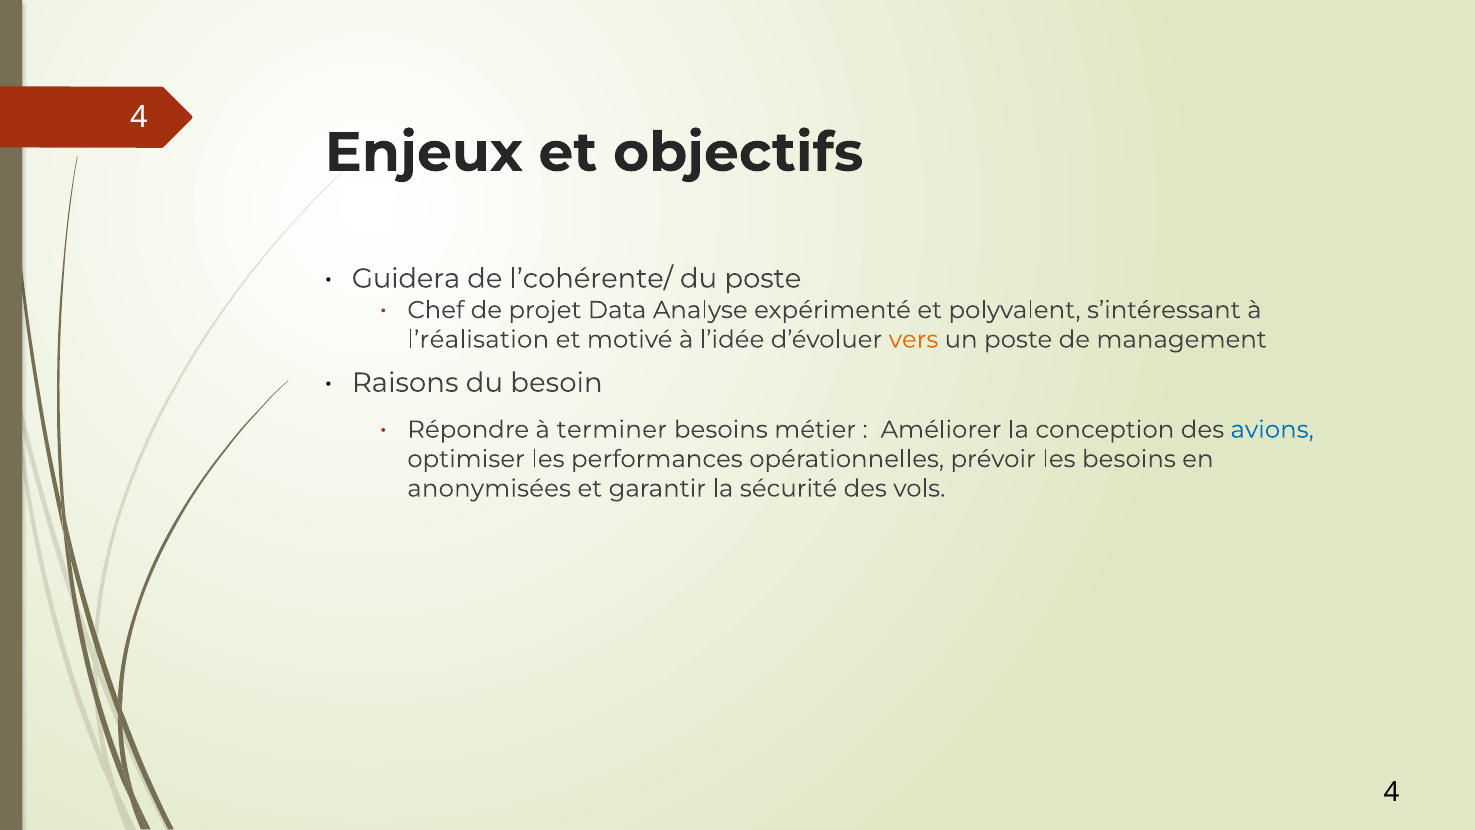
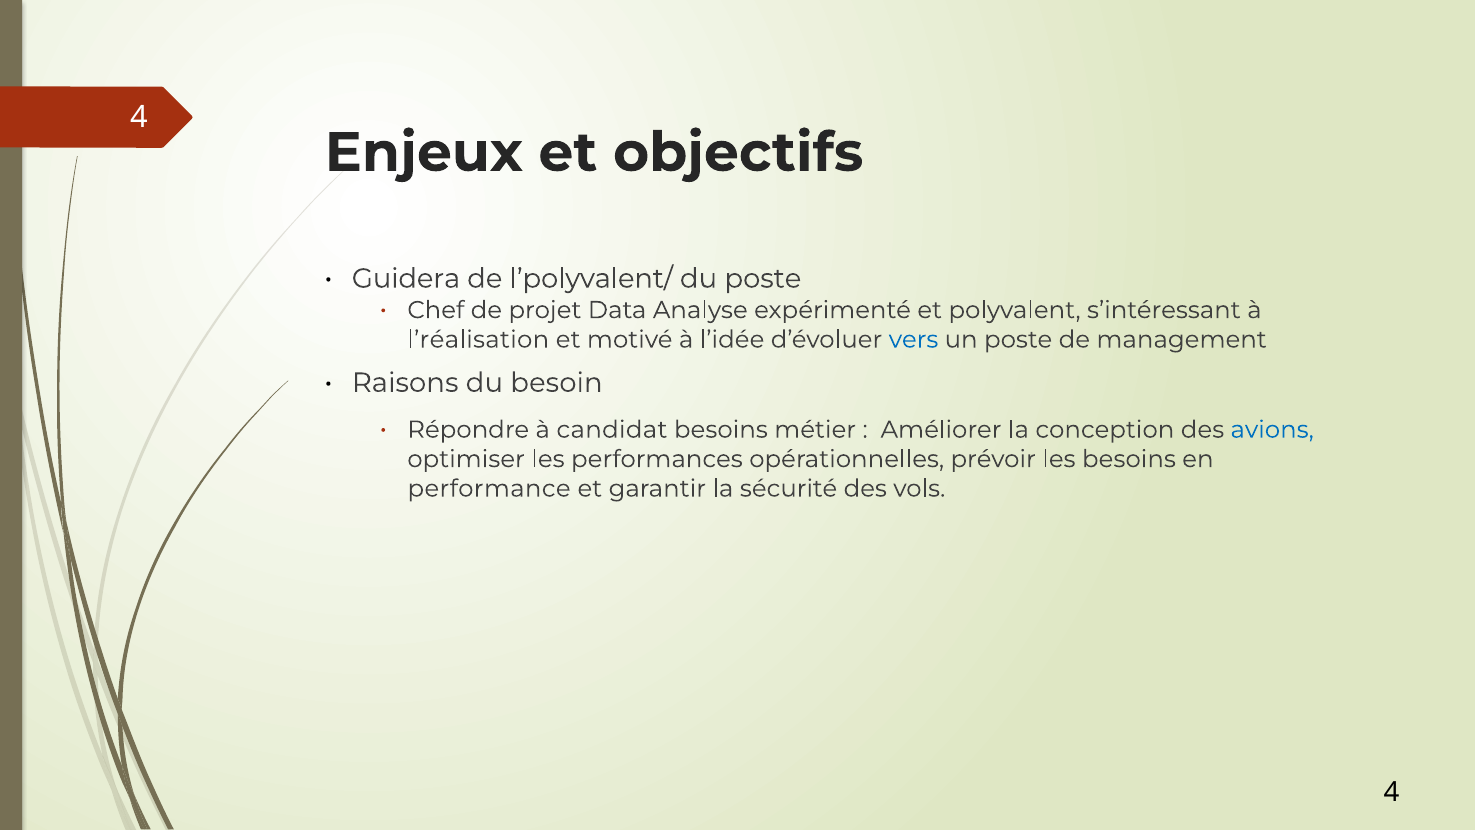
l’cohérente/: l’cohérente/ -> l’polyvalent/
vers colour: orange -> blue
terminer: terminer -> candidat
anonymisées: anonymisées -> performance
